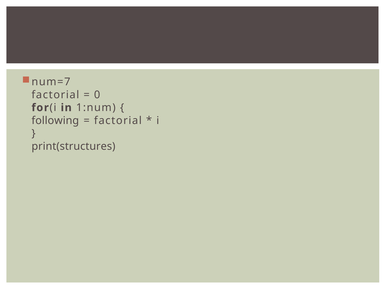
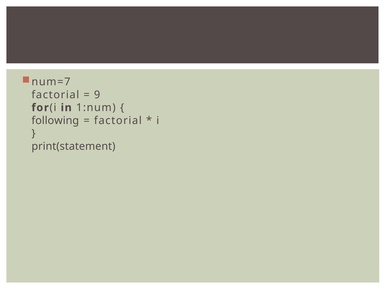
0: 0 -> 9
print(structures: print(structures -> print(statement
